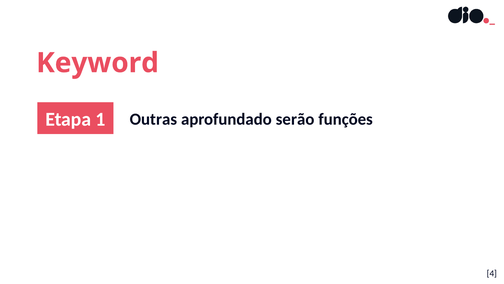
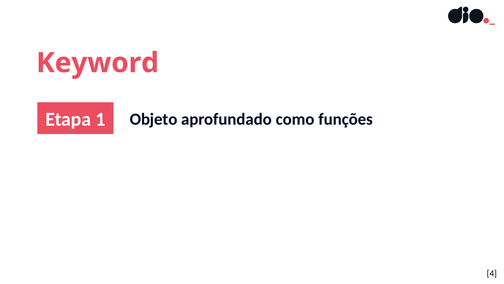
Outras: Outras -> Objeto
serão: serão -> como
